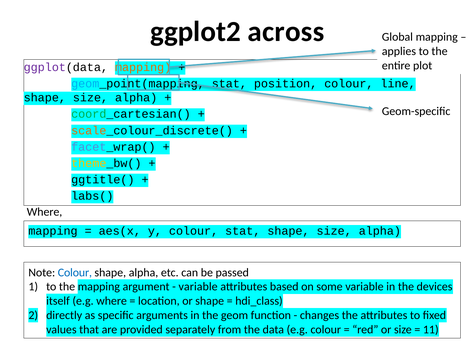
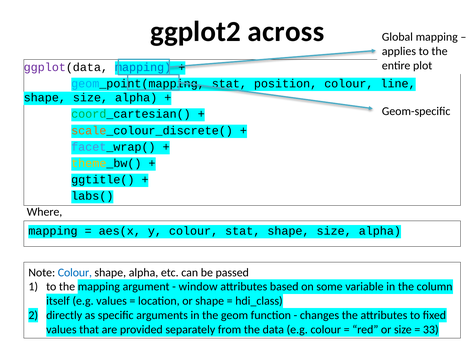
mapping at (143, 67) colour: orange -> blue
variable at (198, 287): variable -> window
devices: devices -> column
e.g where: where -> values
11: 11 -> 33
